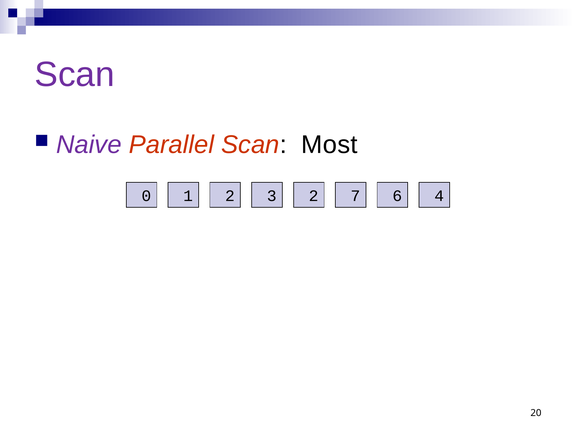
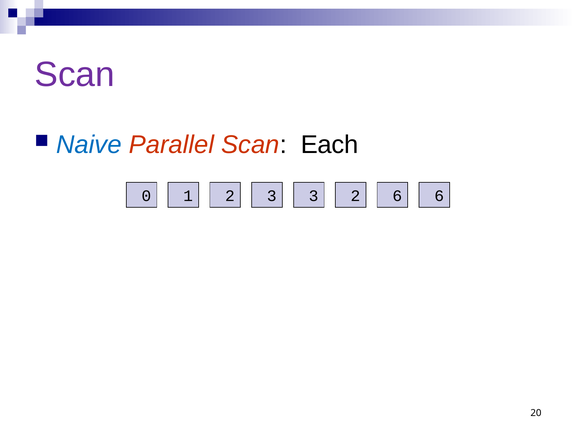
Naive colour: purple -> blue
Most: Most -> Each
3 2: 2 -> 3
1 7: 7 -> 2
6 4: 4 -> 6
